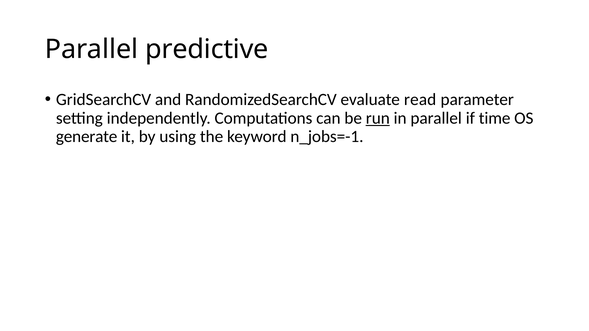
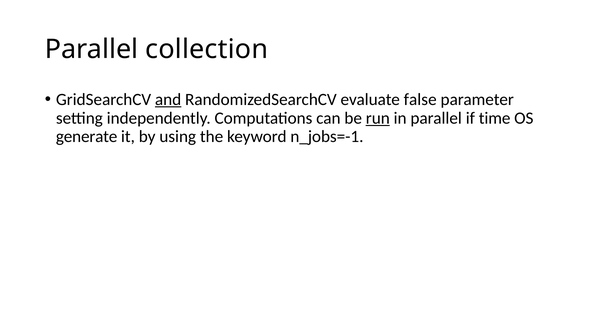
predictive: predictive -> collection
and underline: none -> present
read: read -> false
